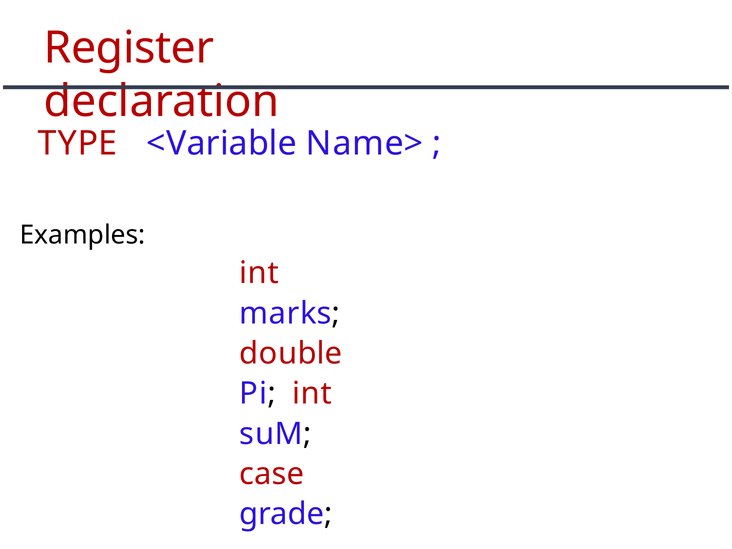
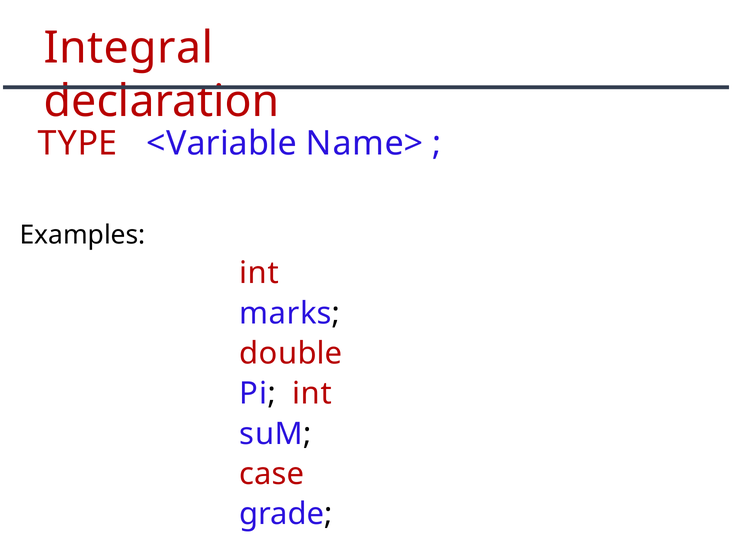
Register: Register -> Integral
